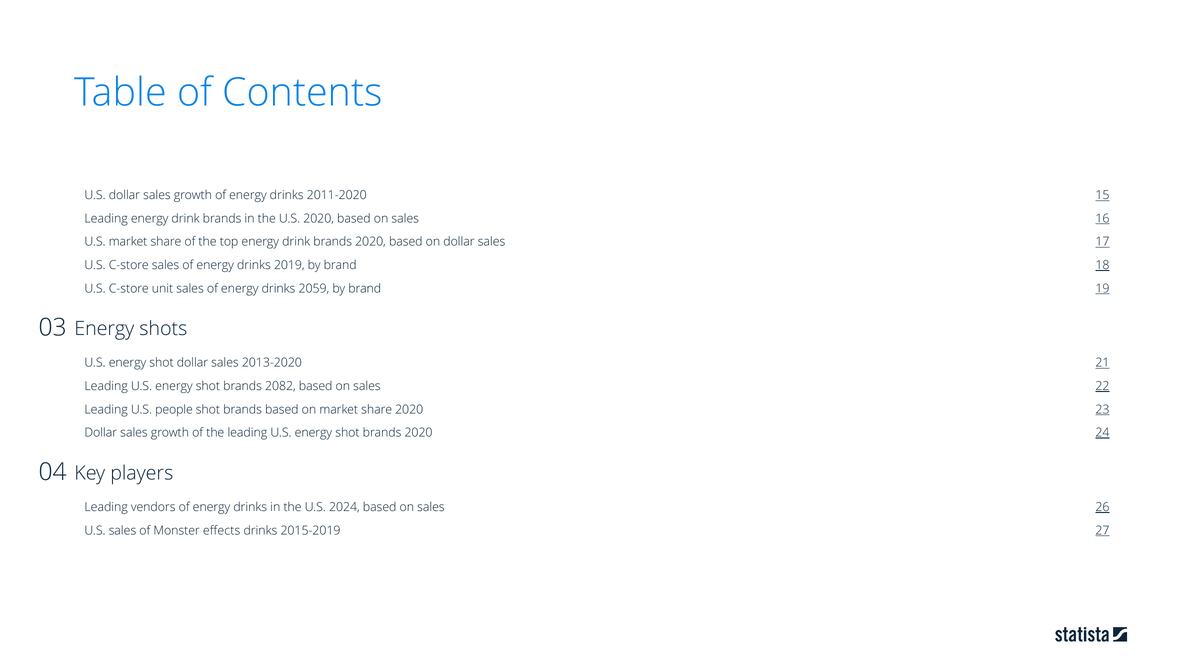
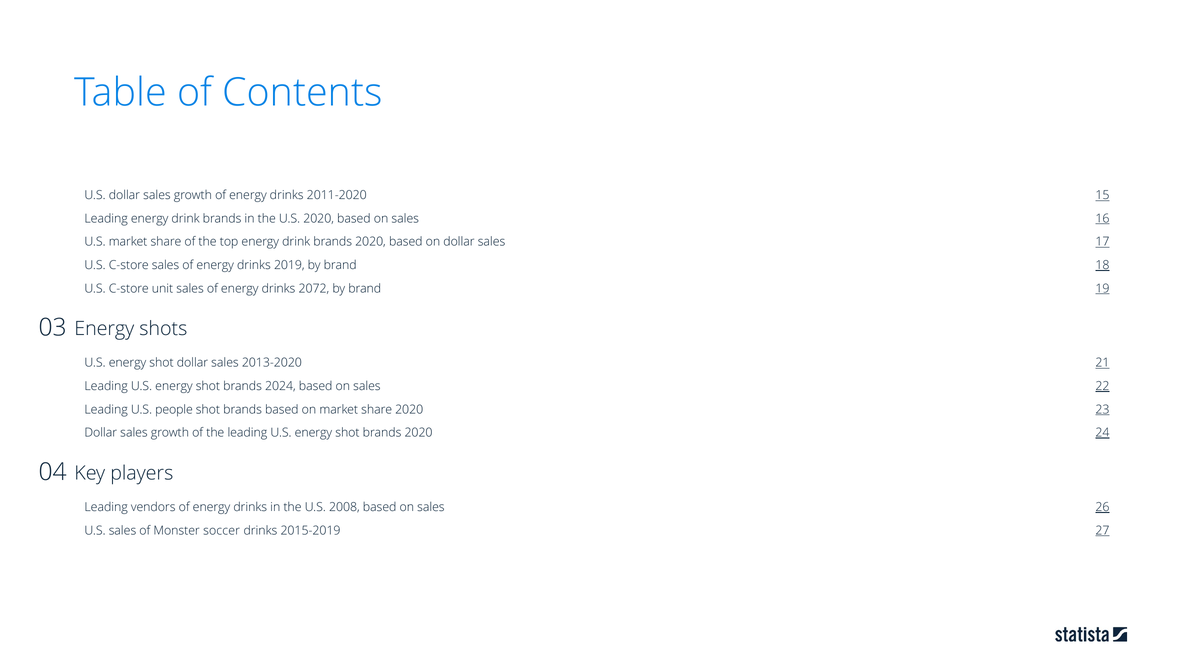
2059: 2059 -> 2072
2082: 2082 -> 2024
2024: 2024 -> 2008
effects: effects -> soccer
